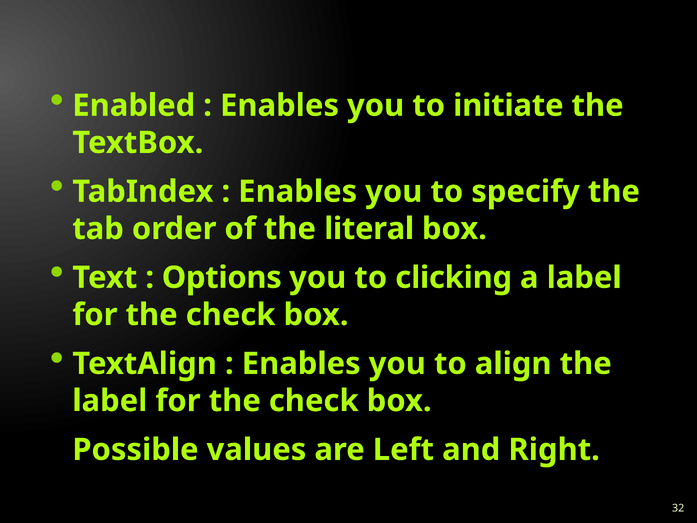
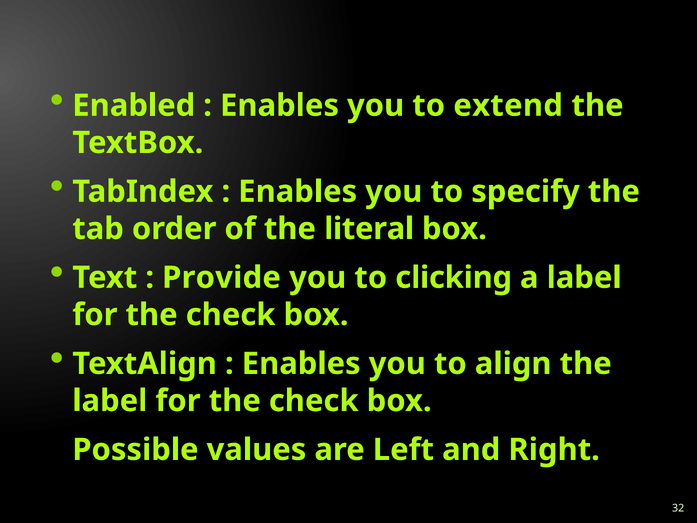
initiate: initiate -> extend
Options: Options -> Provide
